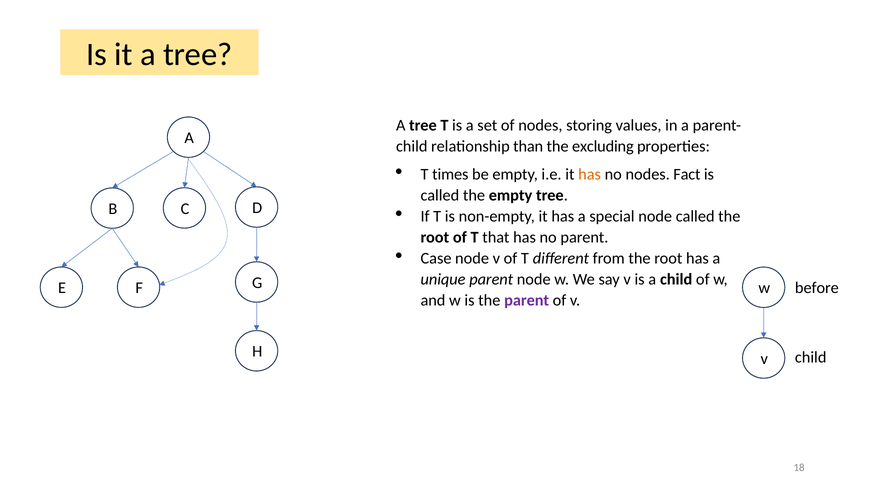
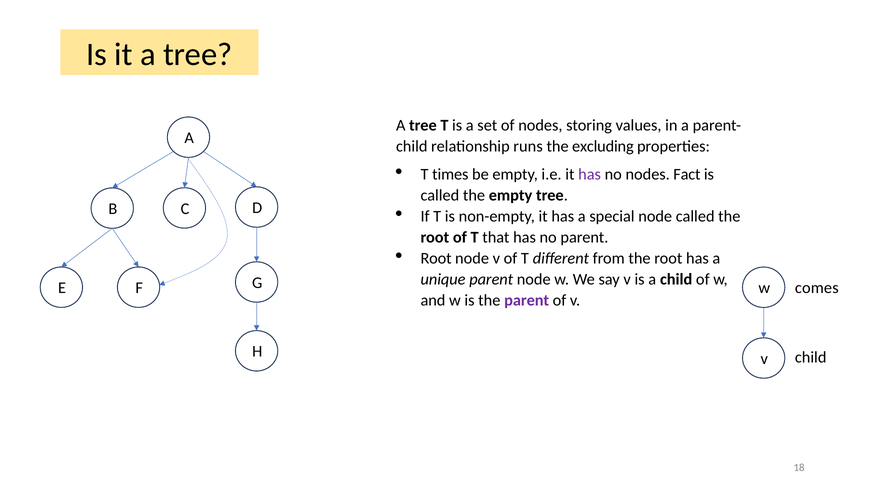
than: than -> runs
has at (590, 175) colour: orange -> purple
Case at (436, 258): Case -> Root
before: before -> comes
